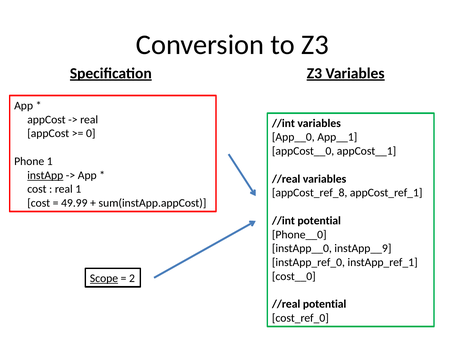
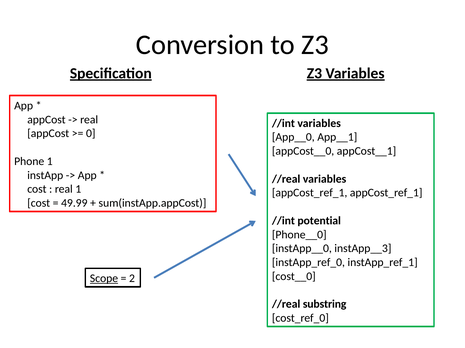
instApp underline: present -> none
appCost_ref_8 at (310, 193): appCost_ref_8 -> appCost_ref_1
instApp__9: instApp__9 -> instApp__3
//real potential: potential -> substring
